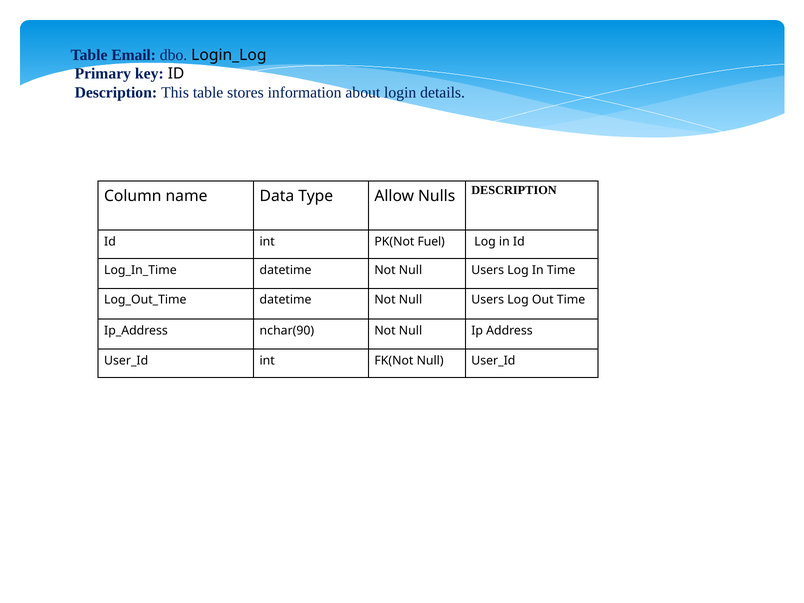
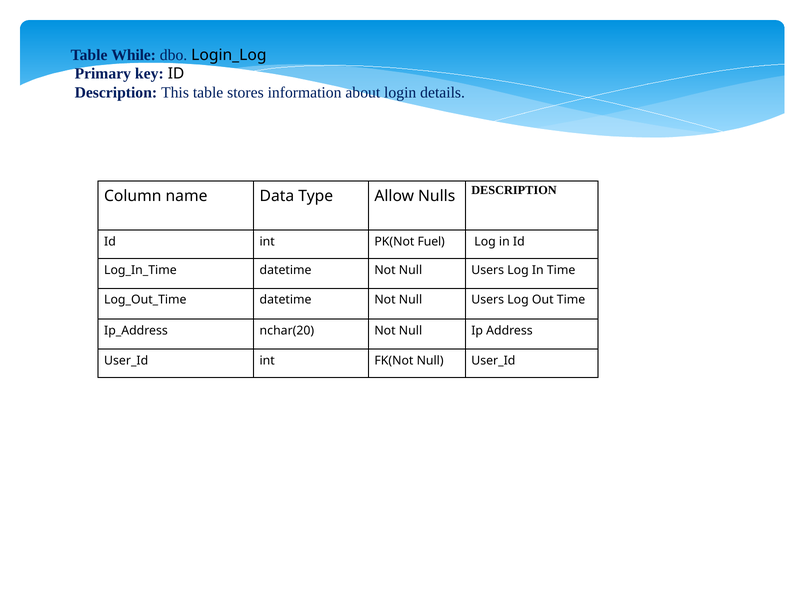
Email: Email -> While
nchar(90: nchar(90 -> nchar(20
